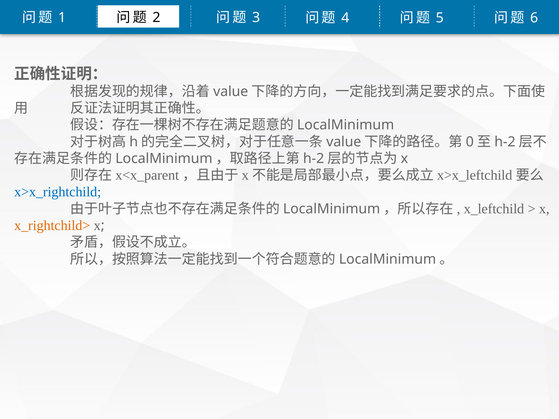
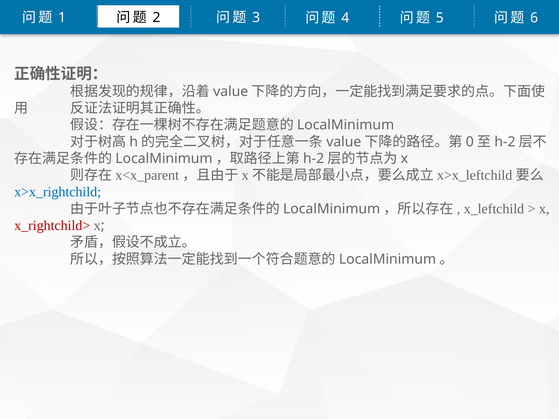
x_rightchild> colour: orange -> red
